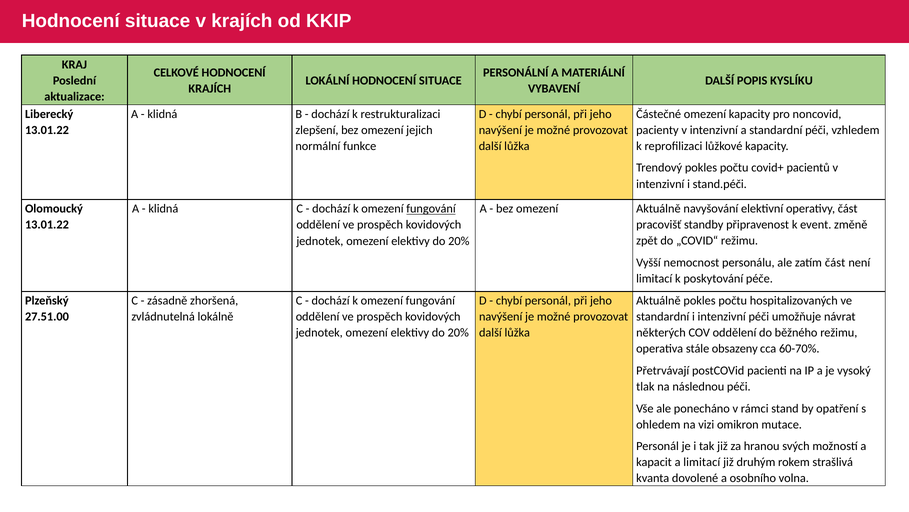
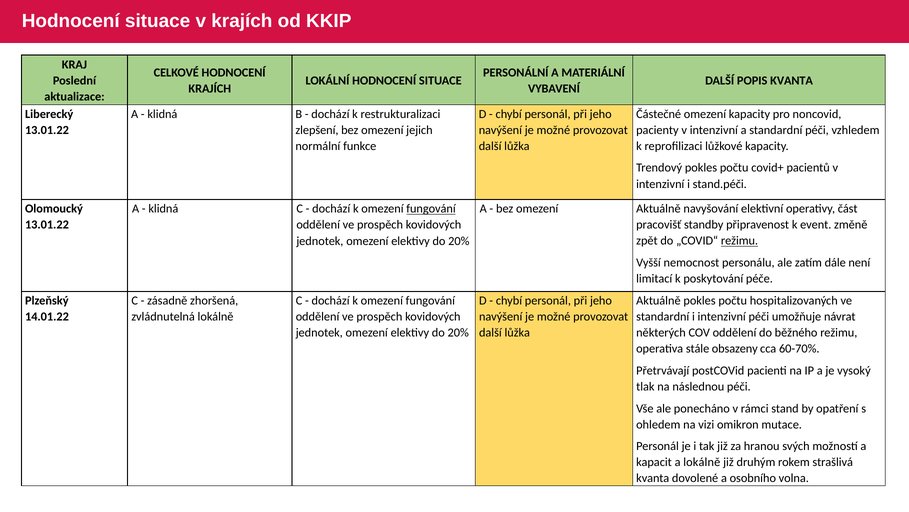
POPIS KYSLÍKU: KYSLÍKU -> KVANTA
režimu at (739, 241) underline: none -> present
zatím část: část -> dále
27.51.00: 27.51.00 -> 14.01.22
a limitací: limitací -> lokálně
